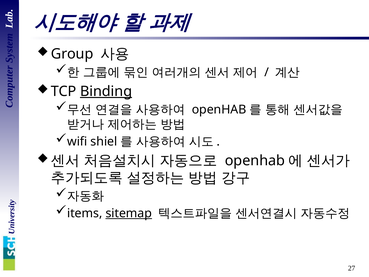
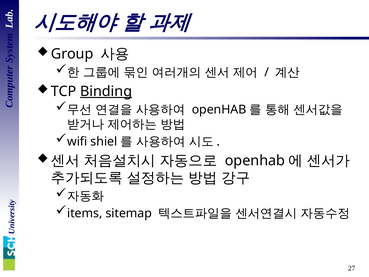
sitemap underline: present -> none
